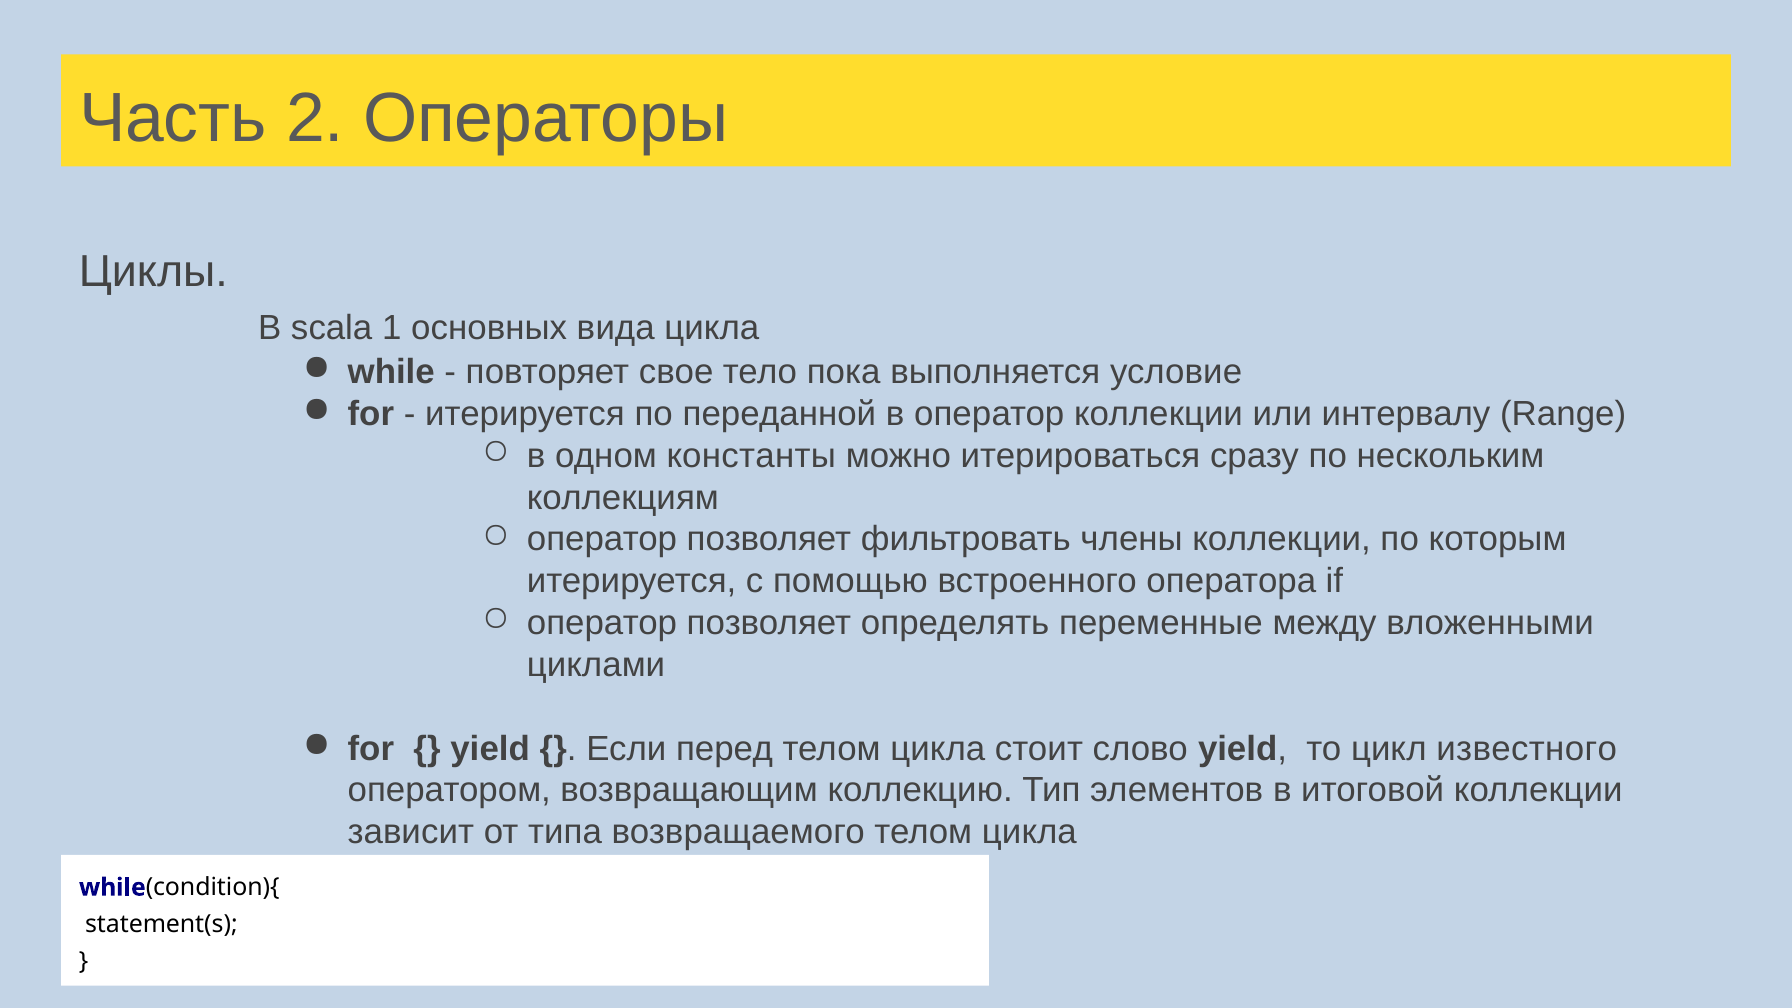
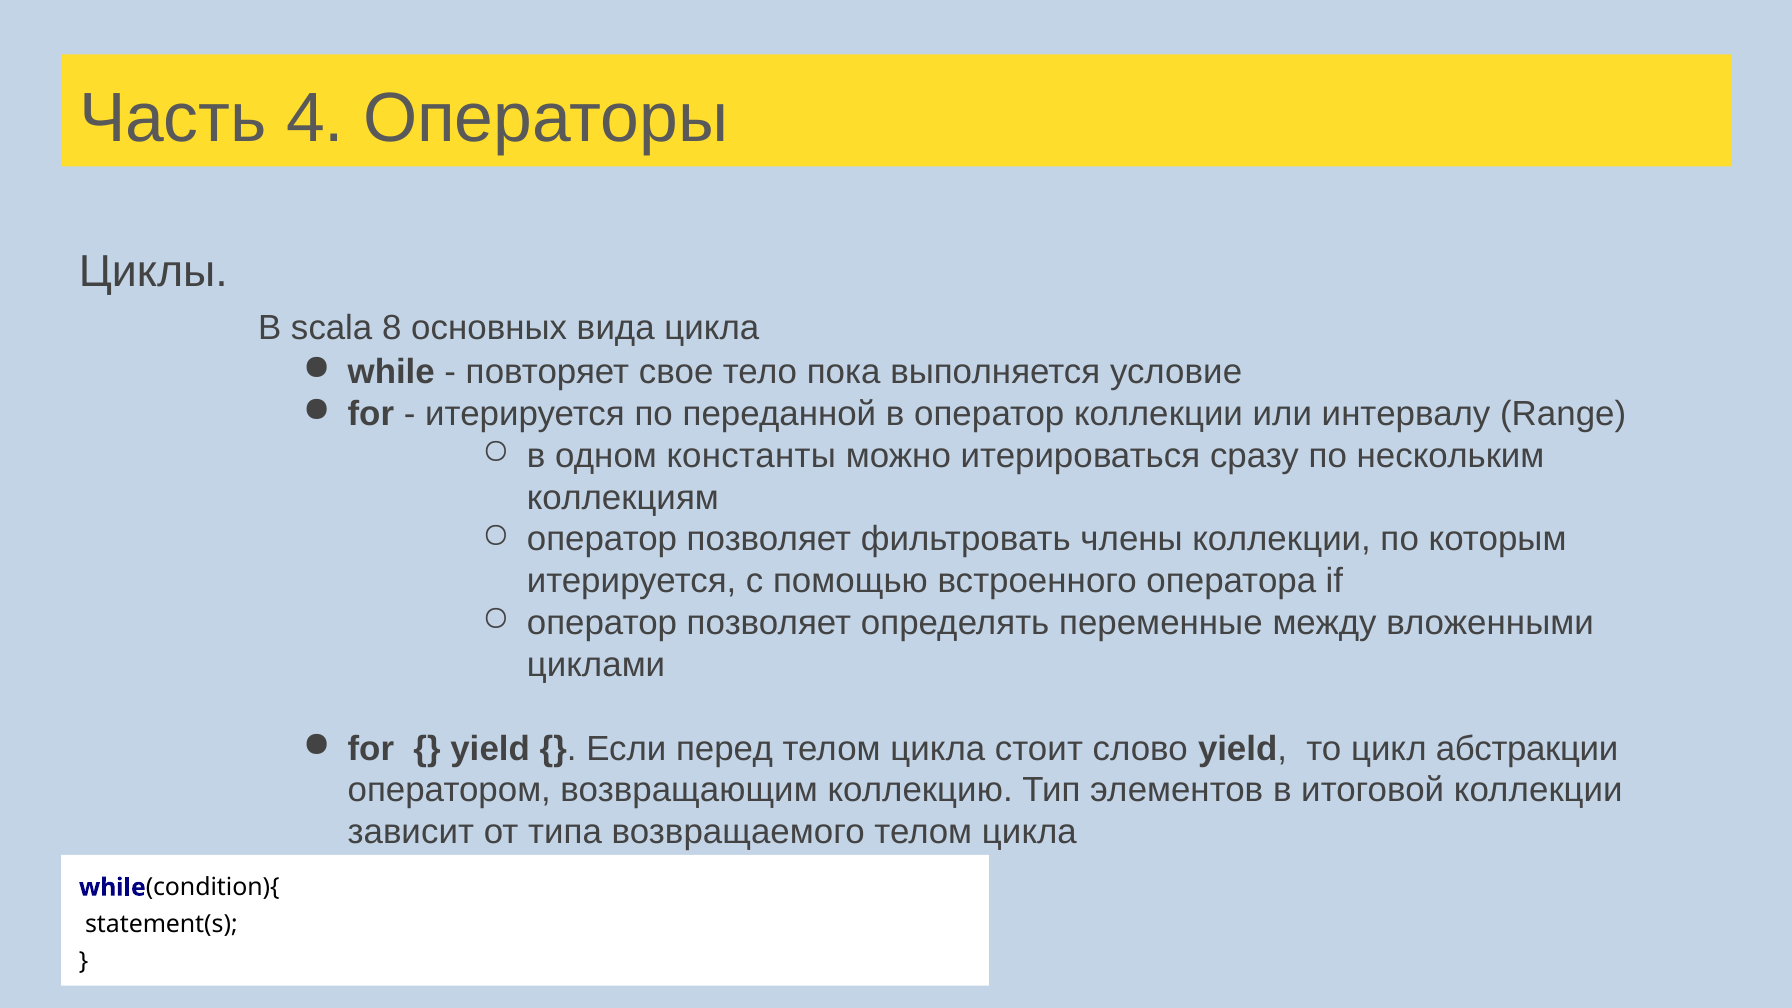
2: 2 -> 4
1: 1 -> 8
известного: известного -> абстракции
